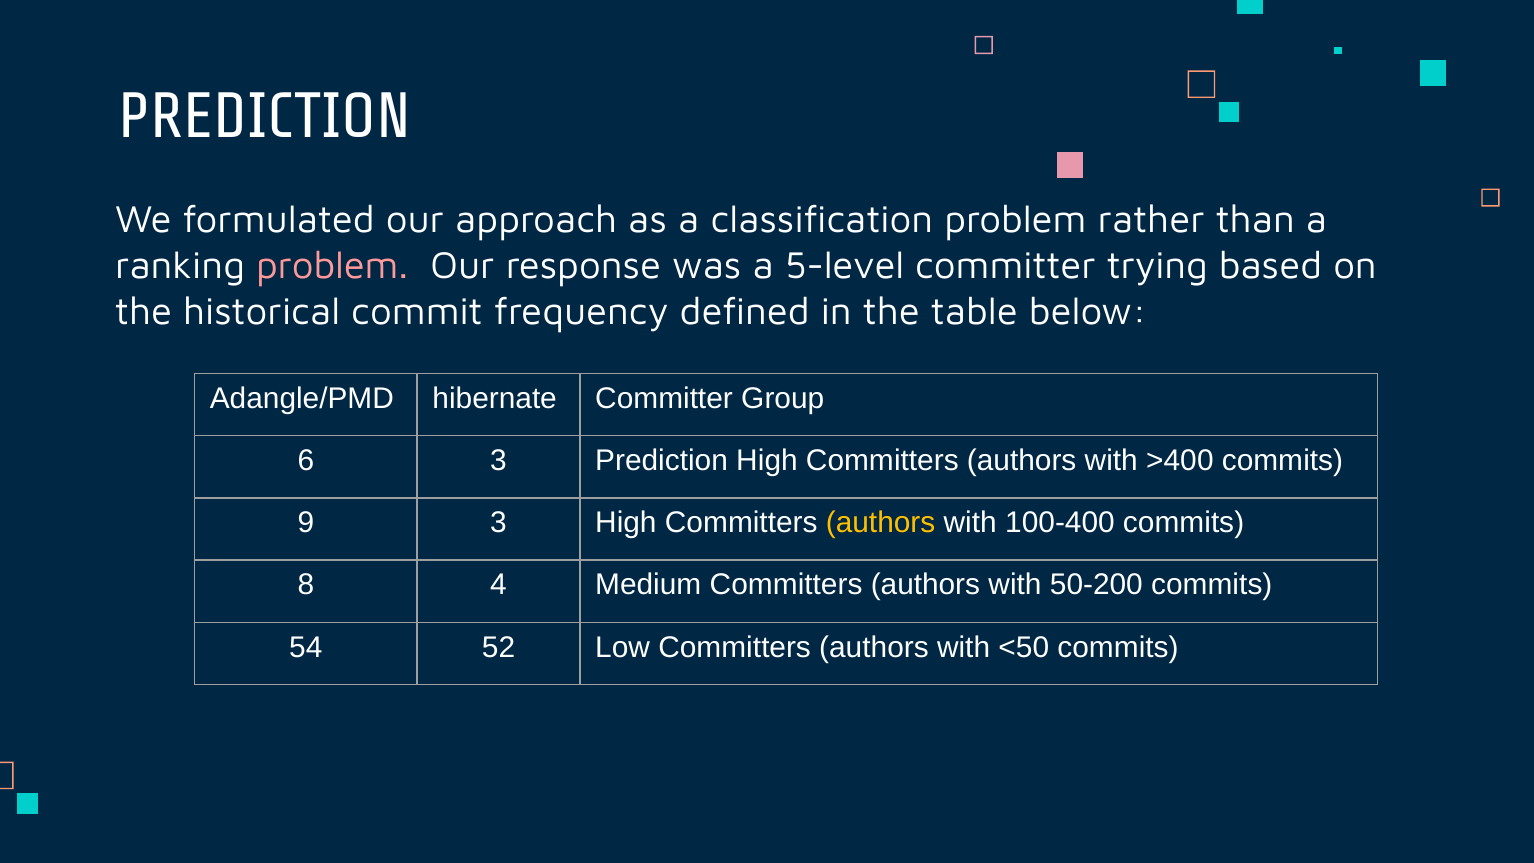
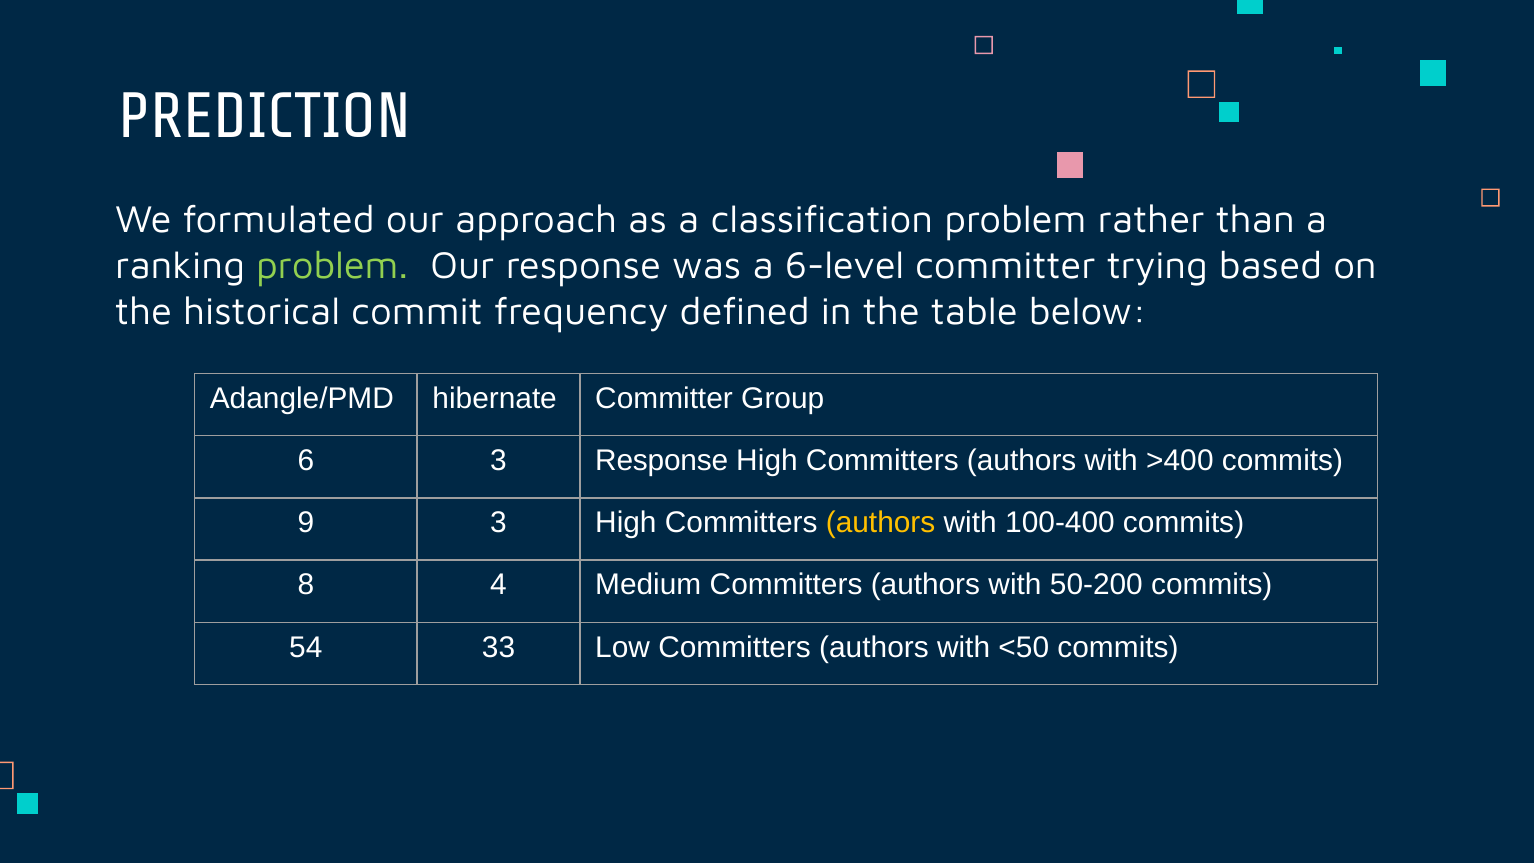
problem at (332, 265) colour: pink -> light green
5-level: 5-level -> 6-level
3 Prediction: Prediction -> Response
52: 52 -> 33
